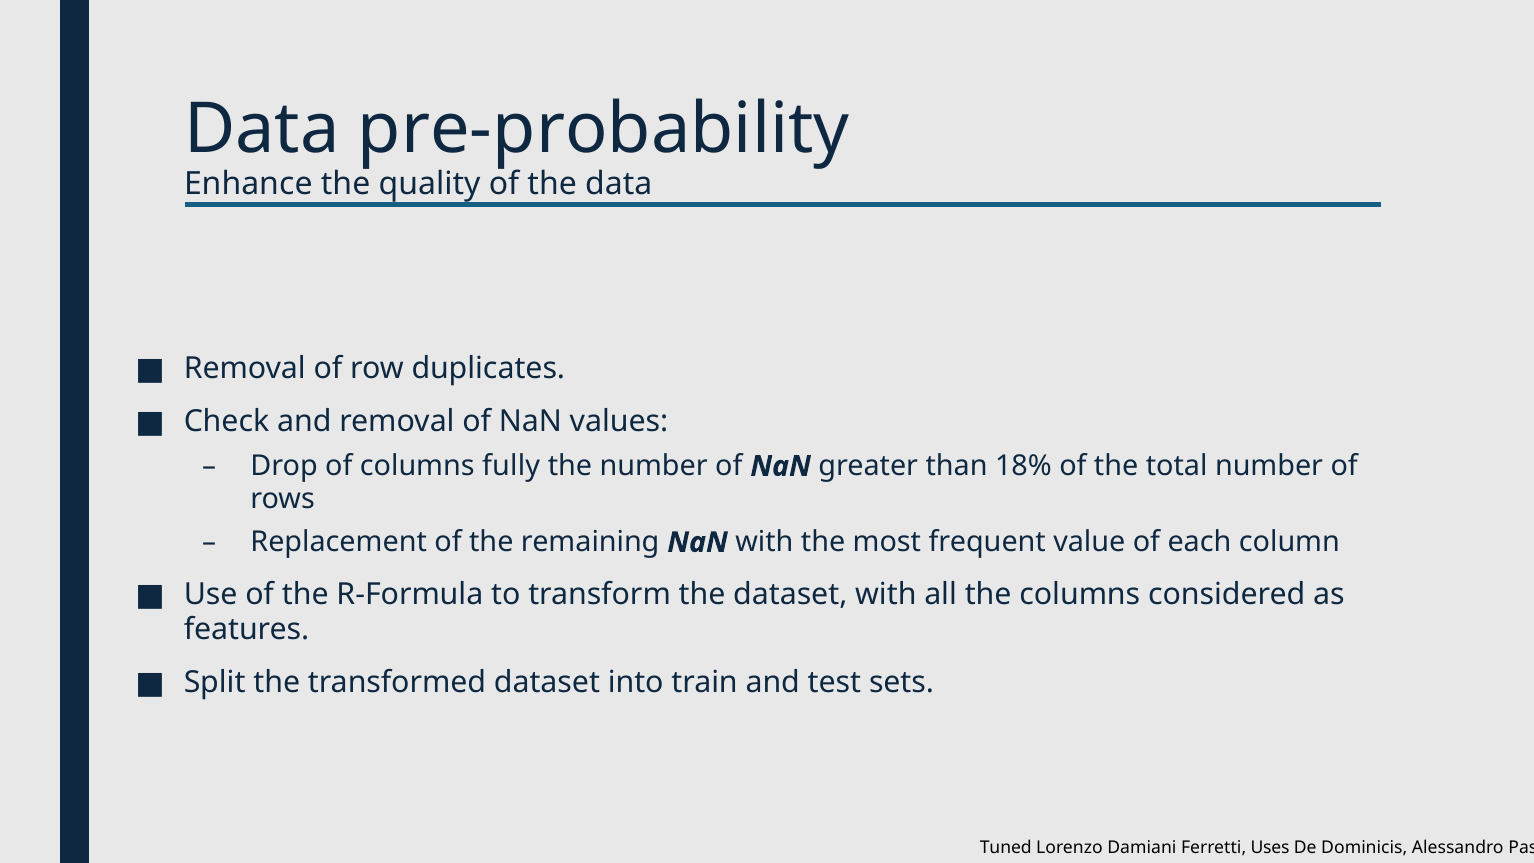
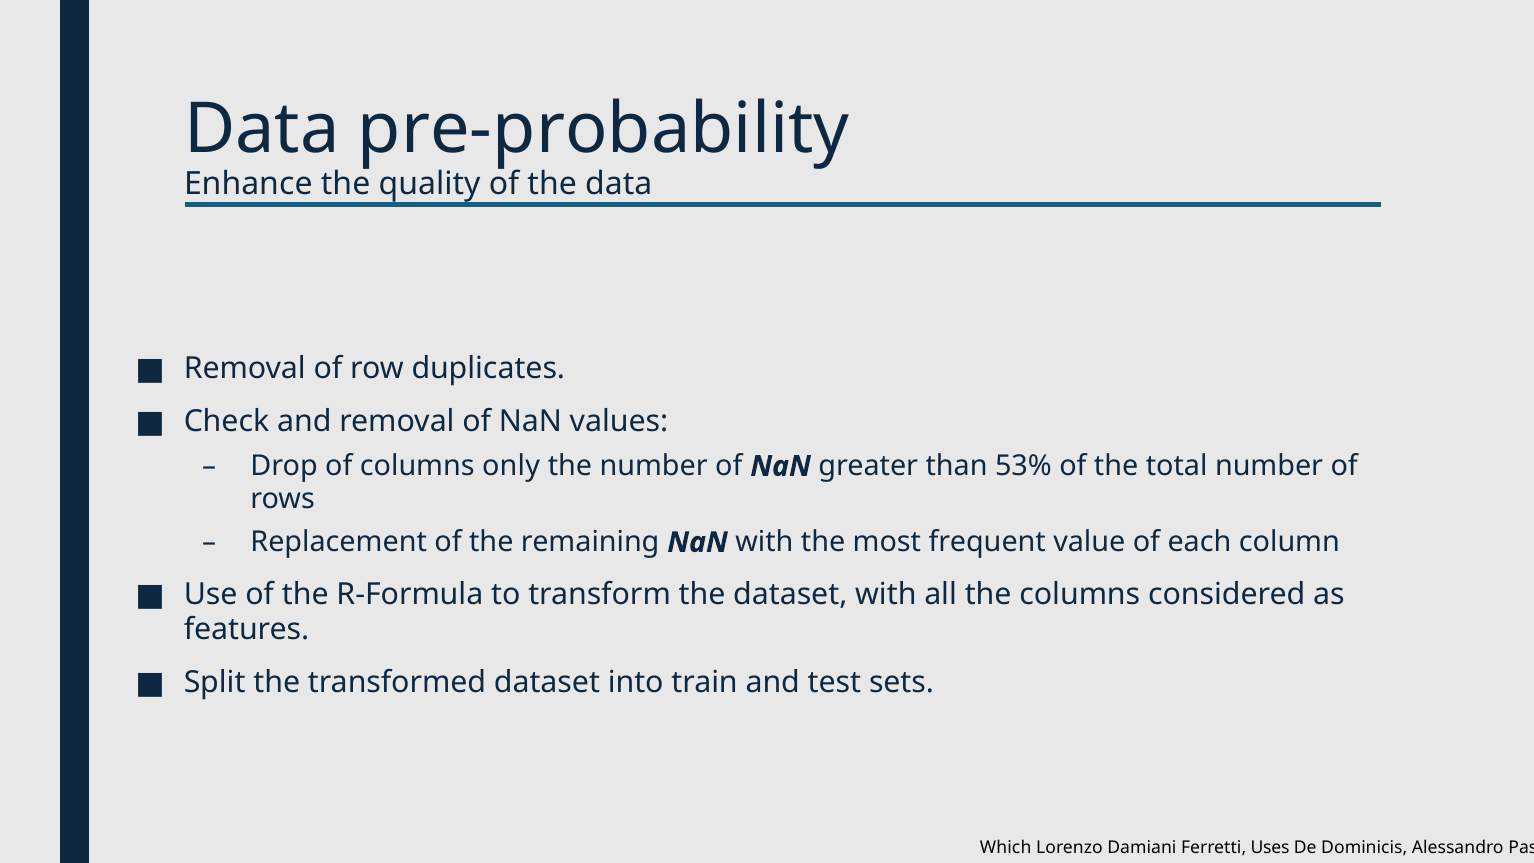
fully: fully -> only
18%: 18% -> 53%
Tuned: Tuned -> Which
